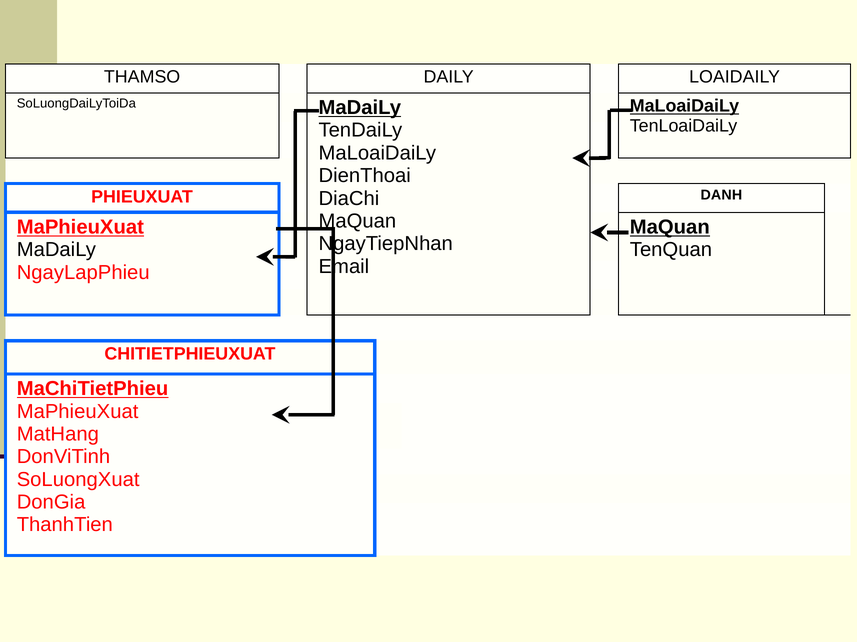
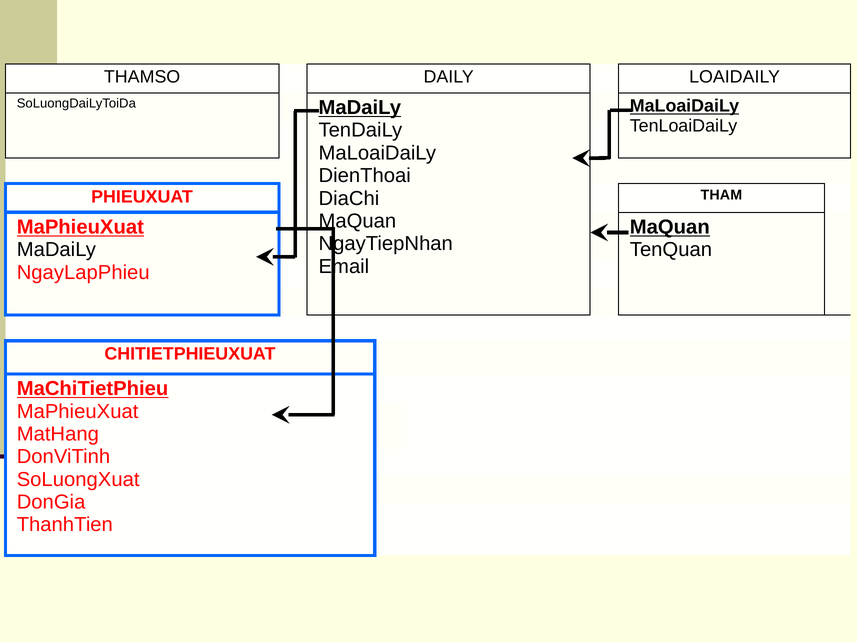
DANH: DANH -> THAM
